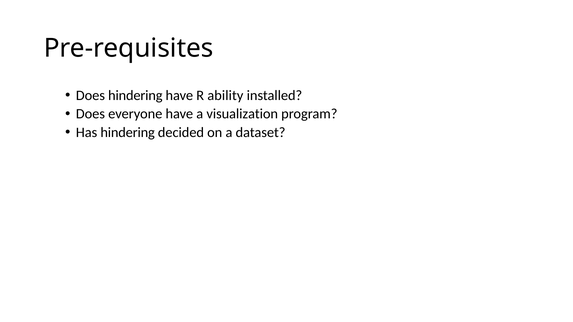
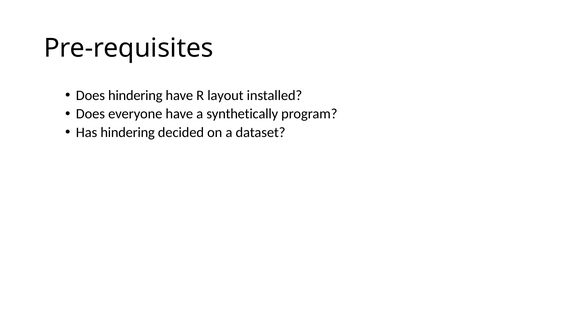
ability: ability -> layout
visualization: visualization -> synthetically
